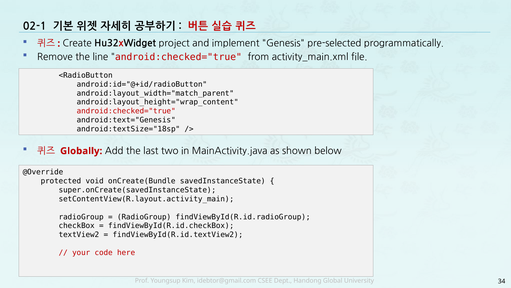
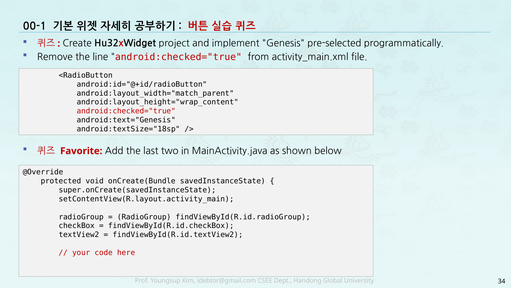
02-1: 02-1 -> 00-1
Globally: Globally -> Favorite
